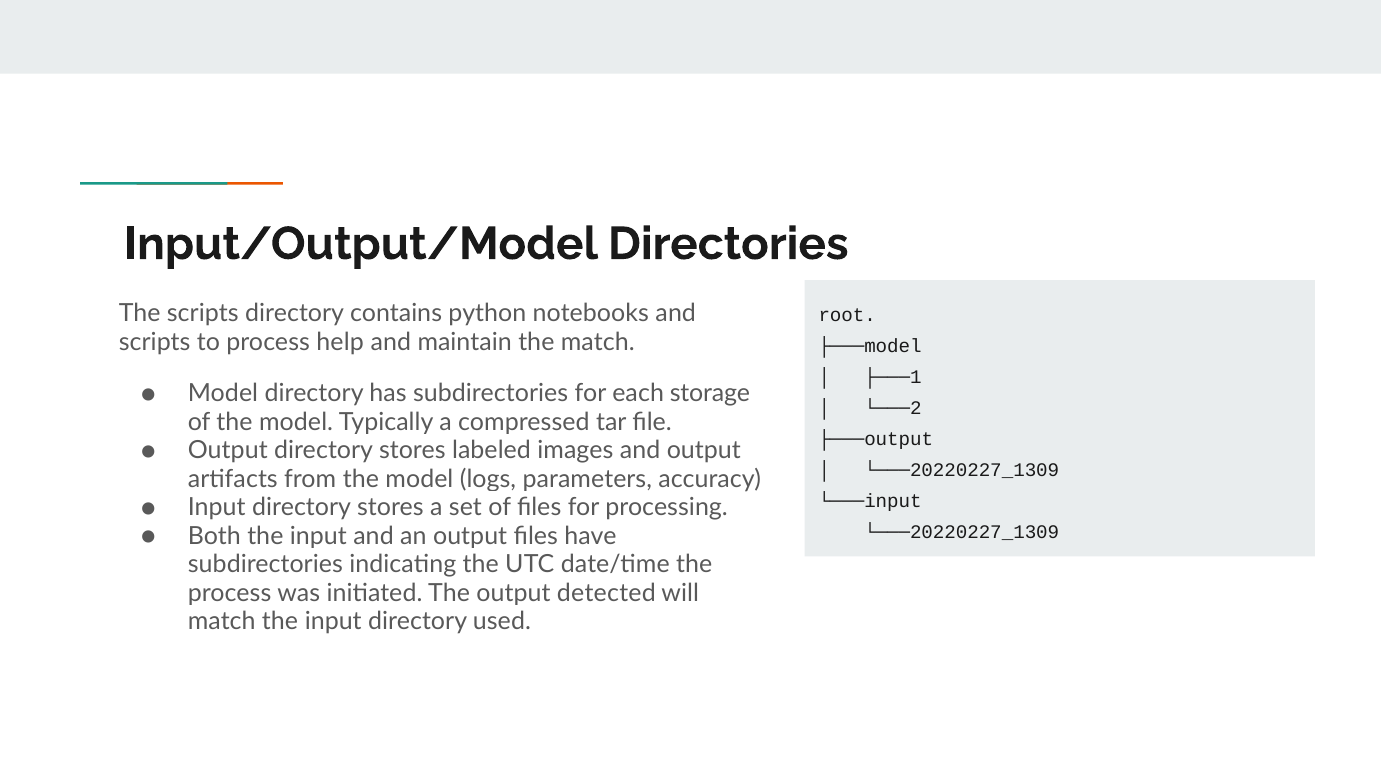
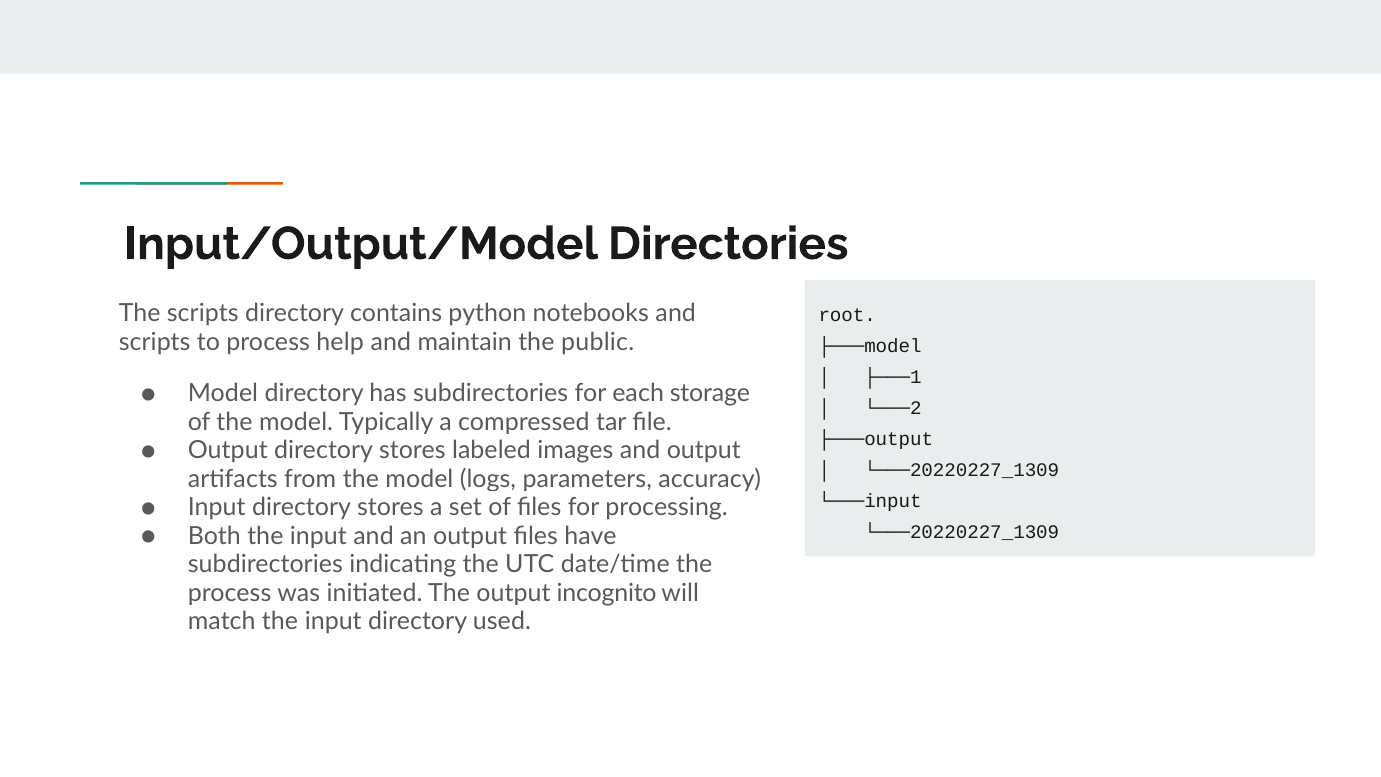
the match: match -> public
detected: detected -> incognito
